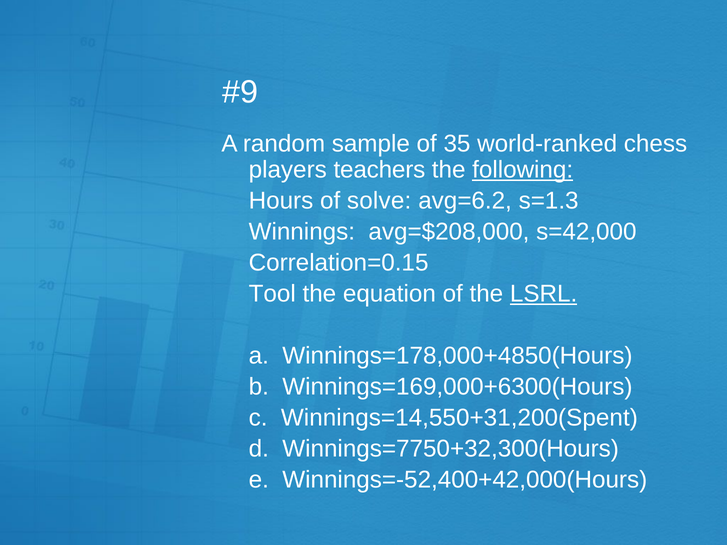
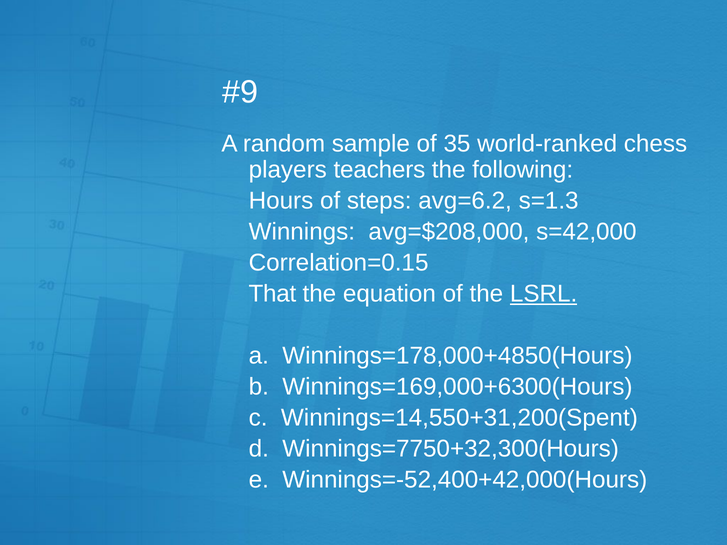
following underline: present -> none
solve: solve -> steps
Tool: Tool -> That
